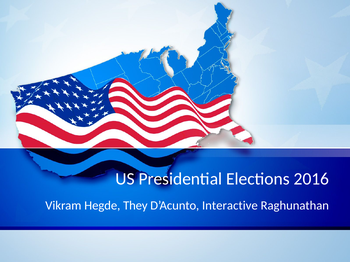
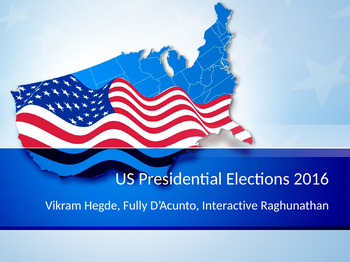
They: They -> Fully
